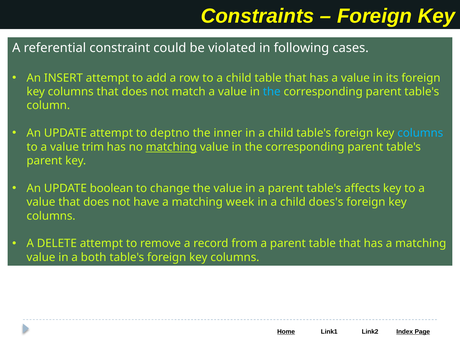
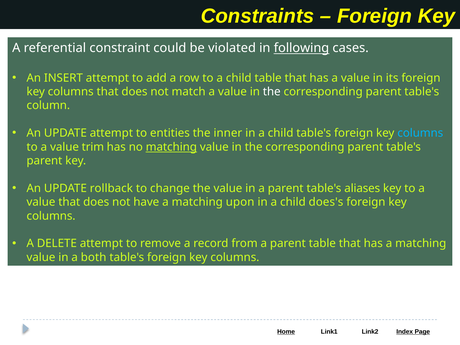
following underline: none -> present
the at (272, 92) colour: light blue -> white
deptno: deptno -> entities
boolean: boolean -> rollback
affects: affects -> aliases
week: week -> upon
